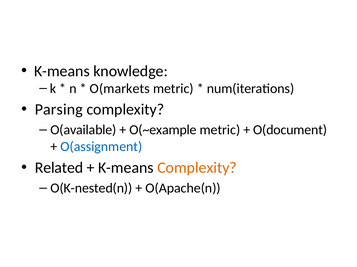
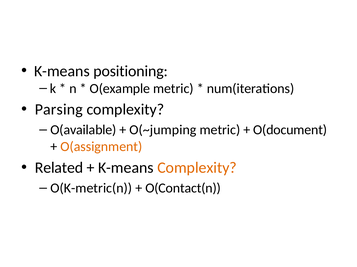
knowledge: knowledge -> positioning
O(markets: O(markets -> O(example
O(~example: O(~example -> O(~jumping
O(assignment colour: blue -> orange
O(K-nested(n: O(K-nested(n -> O(K-metric(n
O(Apache(n: O(Apache(n -> O(Contact(n
